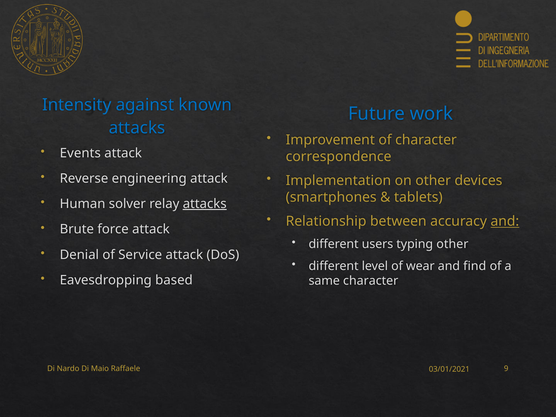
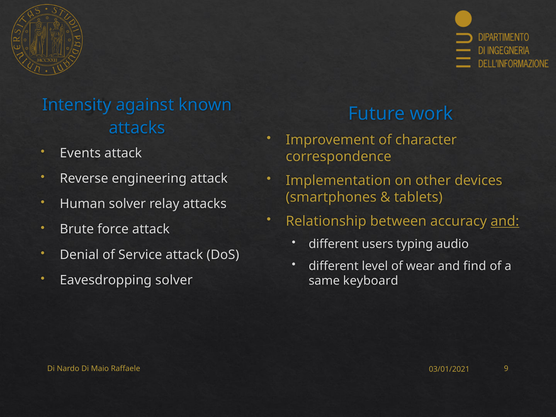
attacks at (205, 204) underline: present -> none
typing other: other -> audio
Eavesdropping based: based -> solver
same character: character -> keyboard
